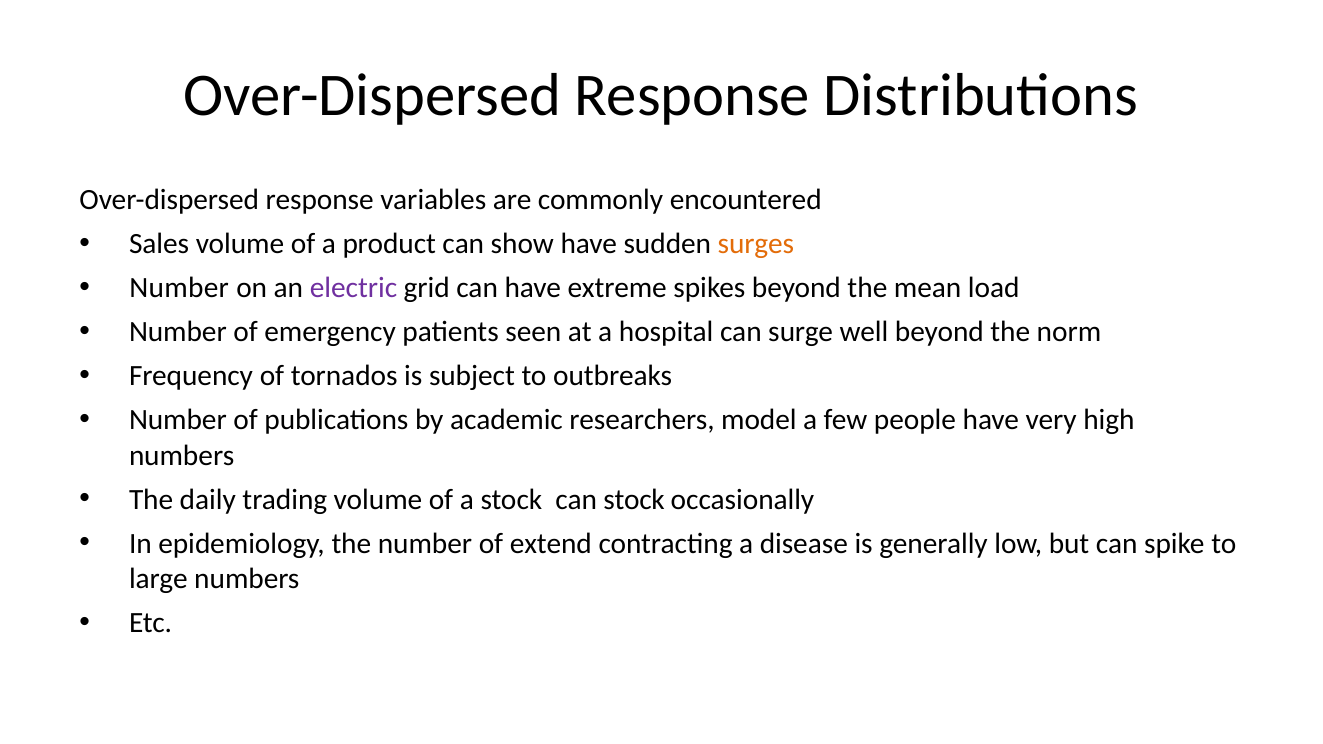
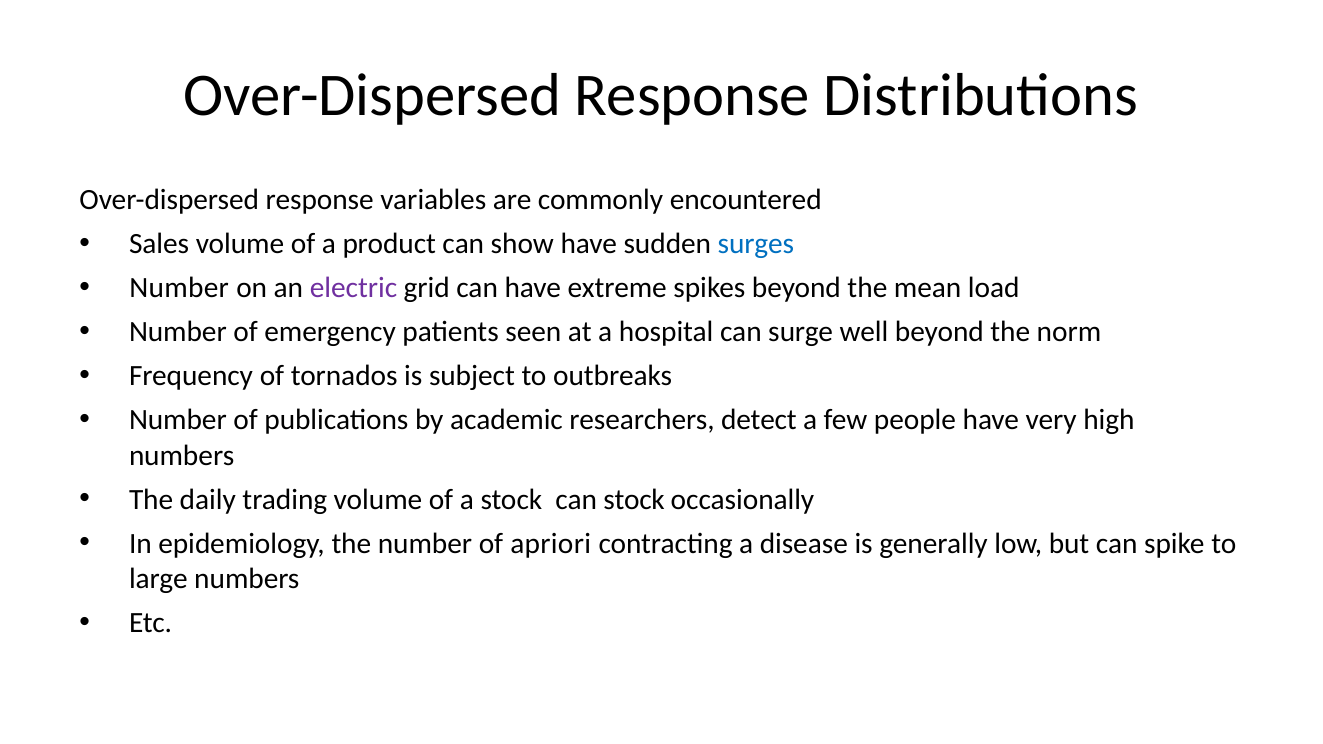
surges colour: orange -> blue
model: model -> detect
extend: extend -> apriori
